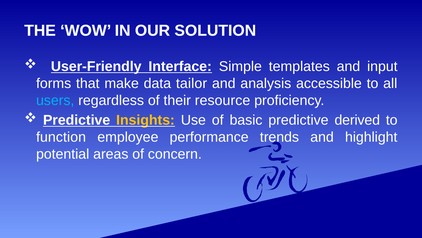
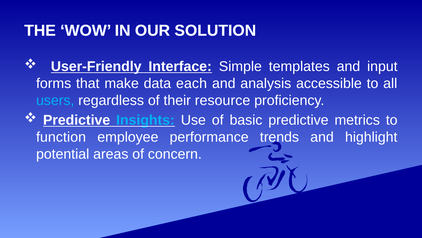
tailor: tailor -> each
Insights colour: yellow -> light blue
derived: derived -> metrics
